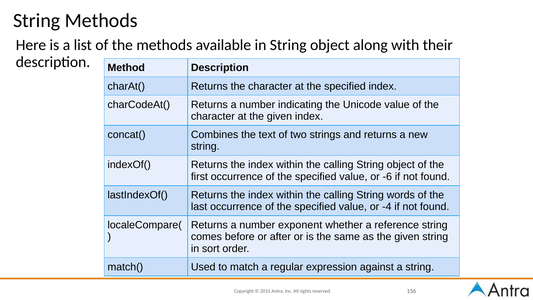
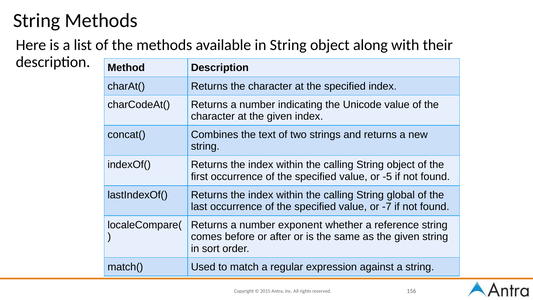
-6: -6 -> -5
words: words -> global
-4: -4 -> -7
